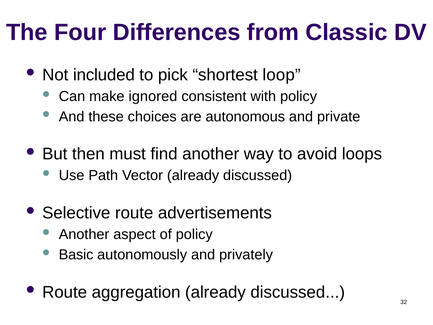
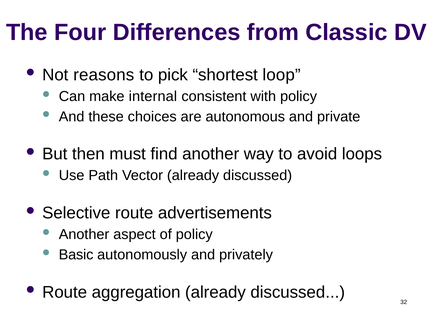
included: included -> reasons
ignored: ignored -> internal
